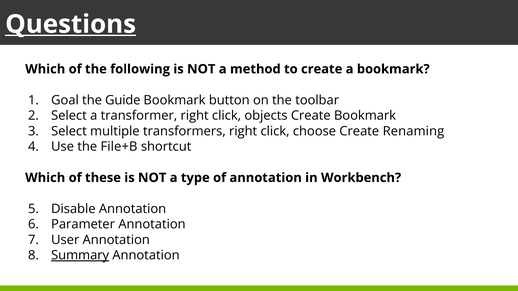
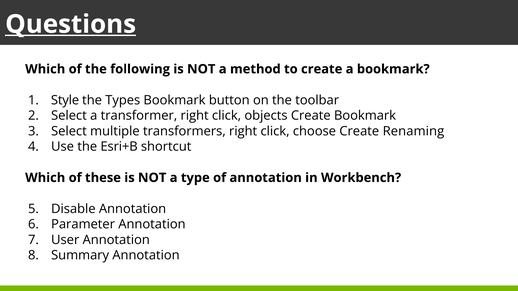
Goal: Goal -> Style
Guide: Guide -> Types
File+B: File+B -> Esri+B
Summary underline: present -> none
